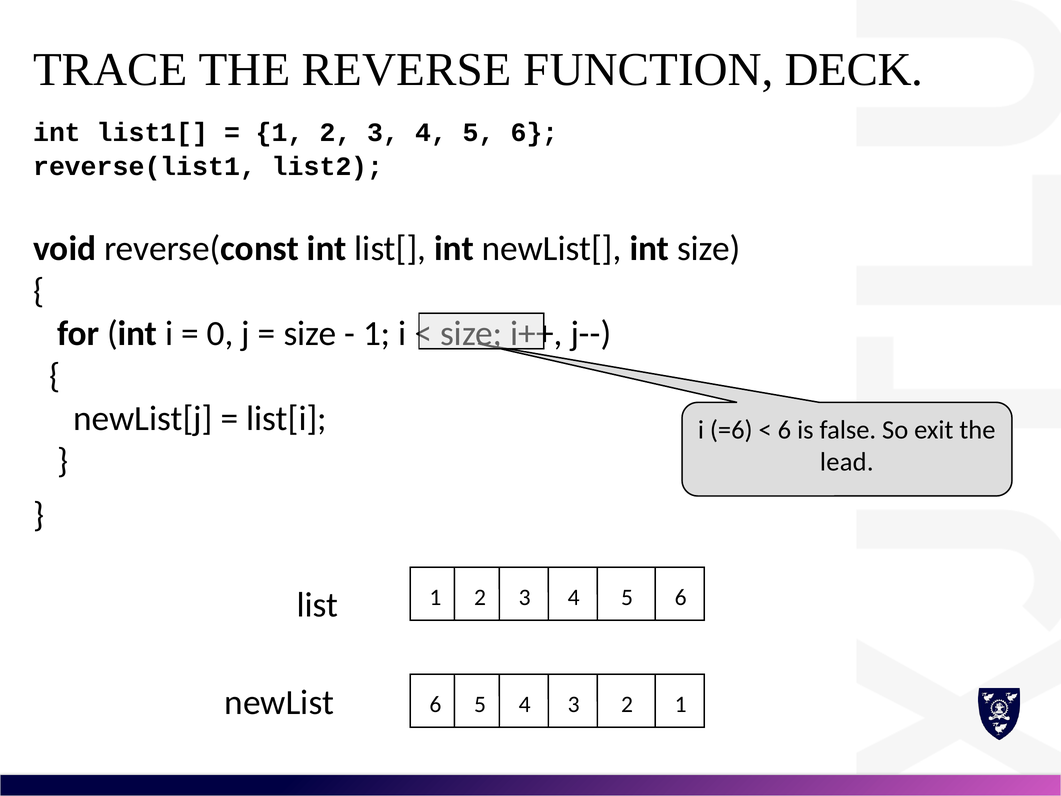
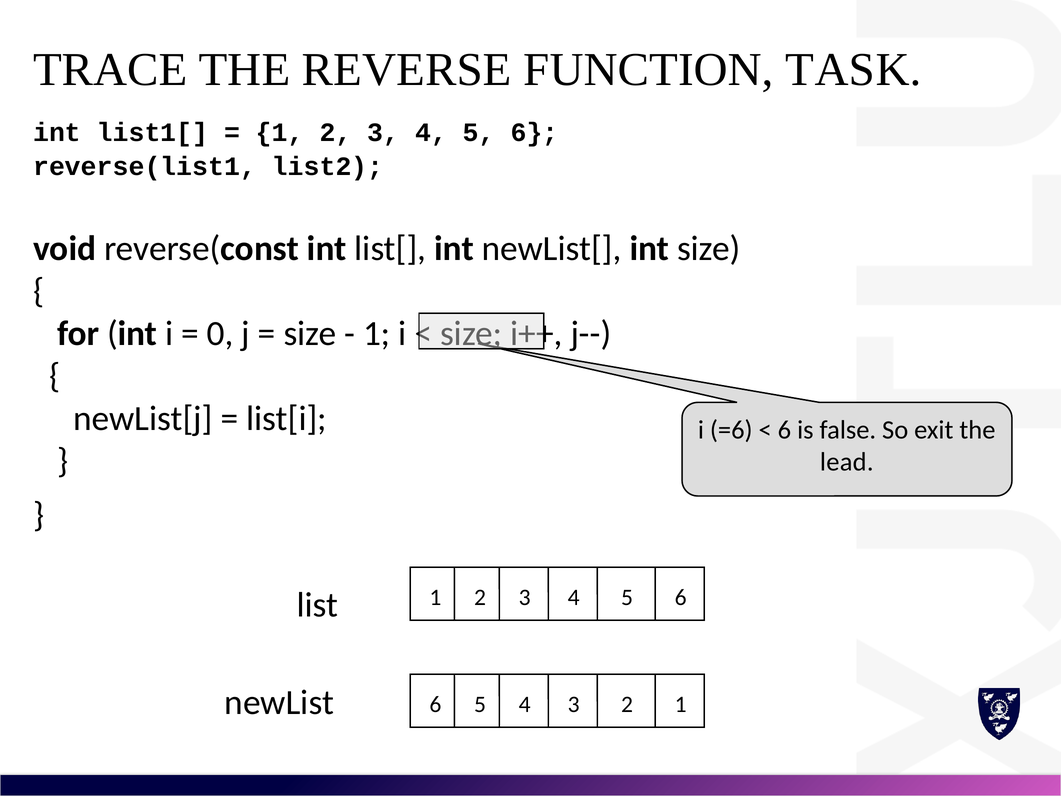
DECK: DECK -> TASK
